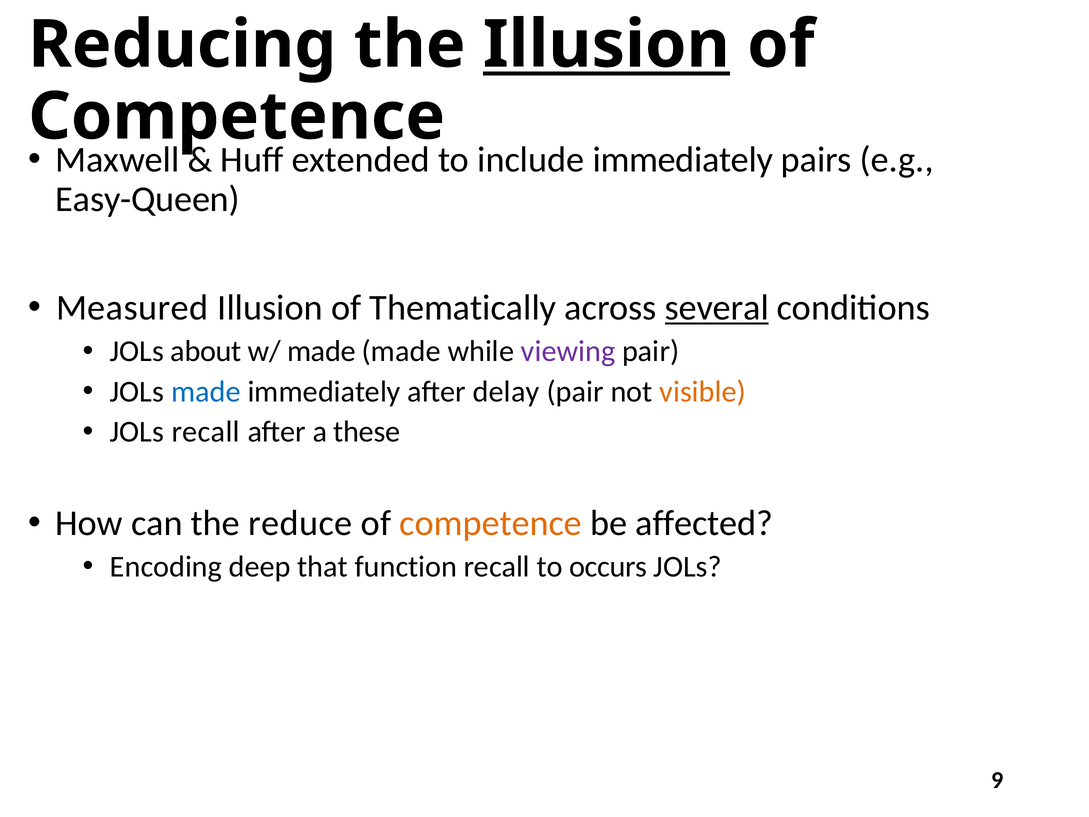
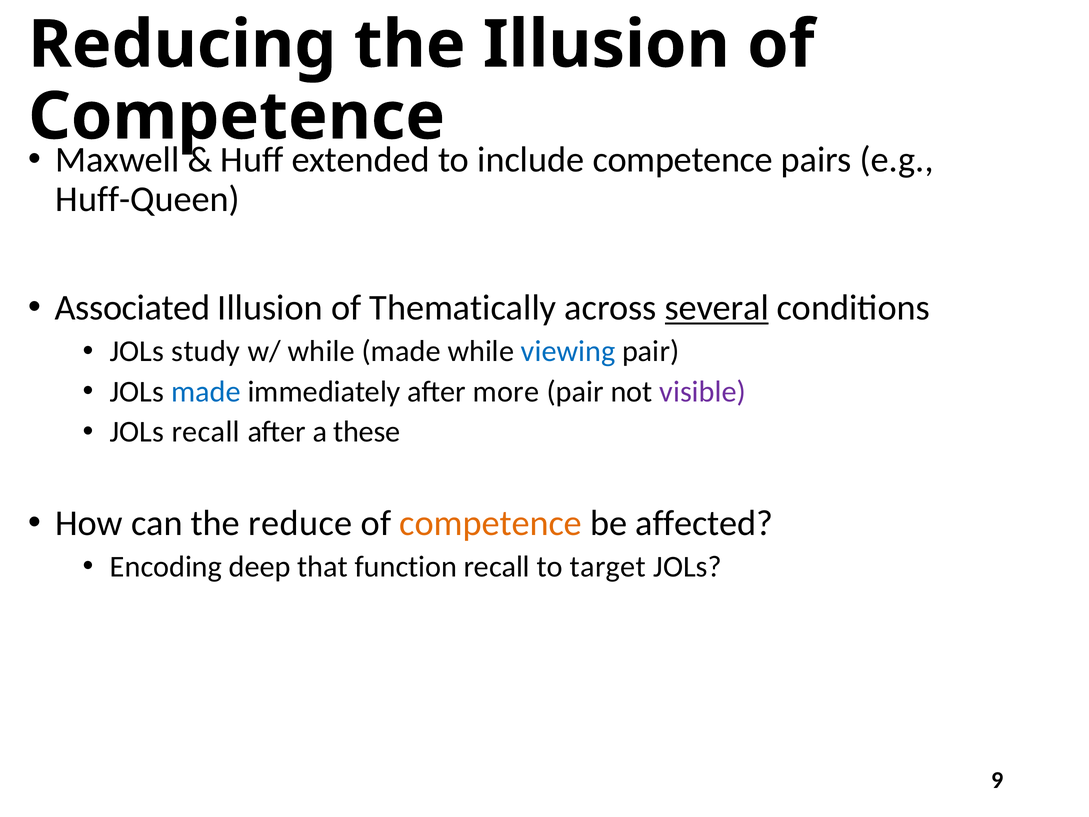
Illusion at (606, 45) underline: present -> none
include immediately: immediately -> competence
Easy-Queen: Easy-Queen -> Huff-Queen
Measured: Measured -> Associated
about: about -> study
w/ made: made -> while
viewing colour: purple -> blue
delay: delay -> more
visible colour: orange -> purple
occurs: occurs -> target
